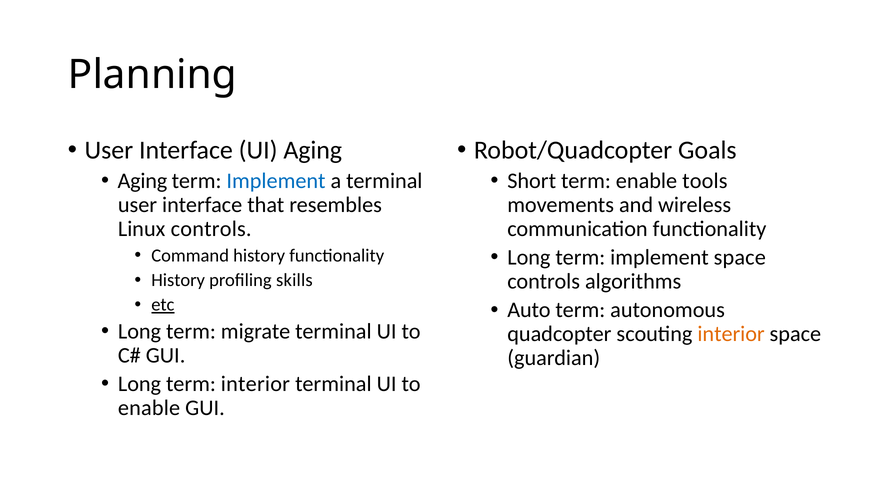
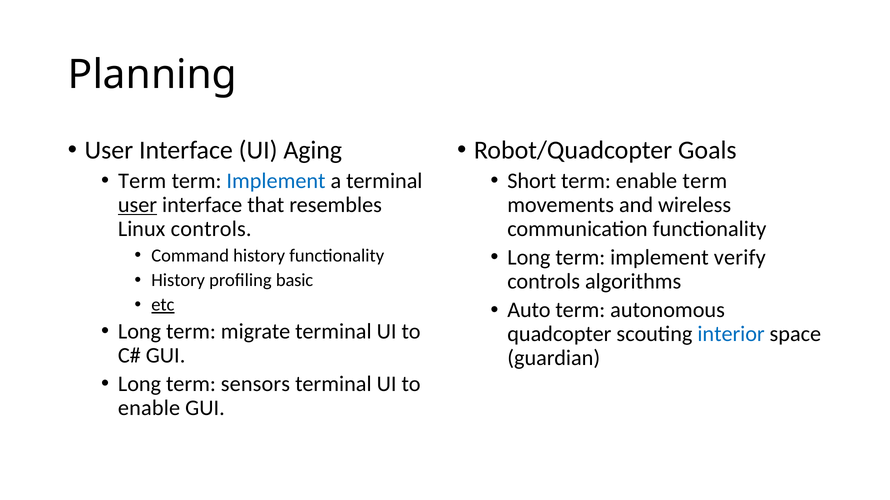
Aging at (142, 181): Aging -> Term
enable tools: tools -> term
user at (137, 205) underline: none -> present
implement space: space -> verify
skills: skills -> basic
interior at (731, 334) colour: orange -> blue
term interior: interior -> sensors
